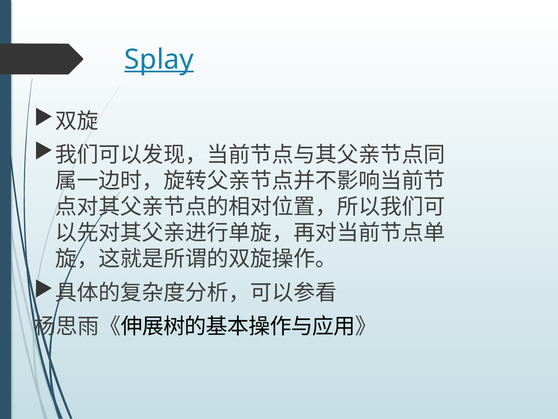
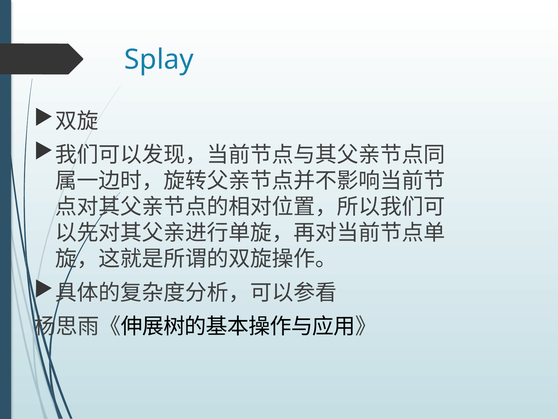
Splay underline: present -> none
